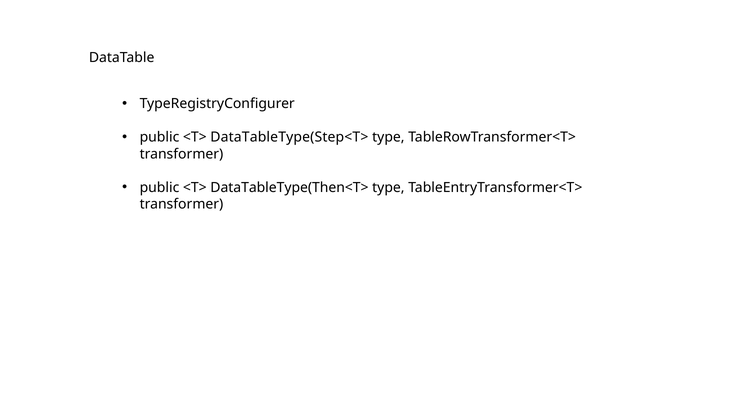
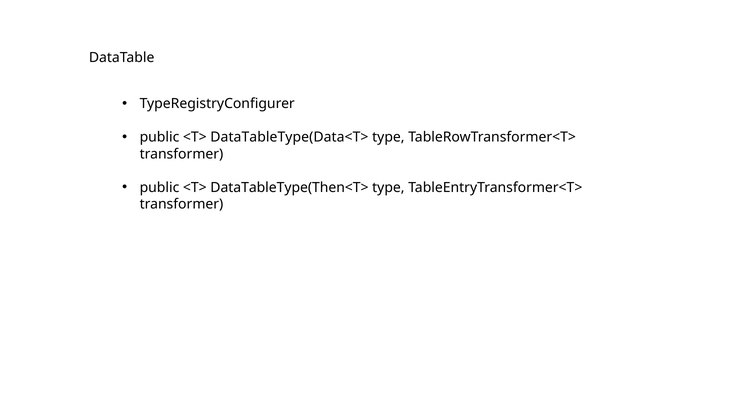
DataTableType(Step<T>: DataTableType(Step<T> -> DataTableType(Data<T>
